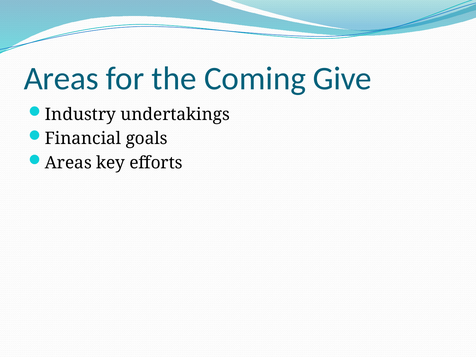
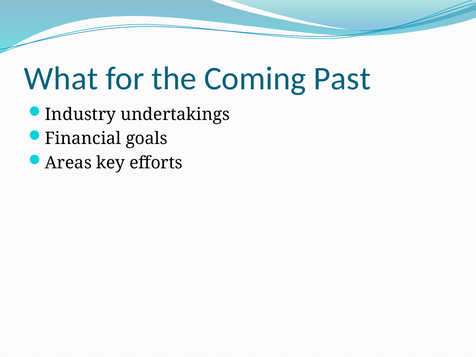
Areas at (61, 79): Areas -> What
Give: Give -> Past
